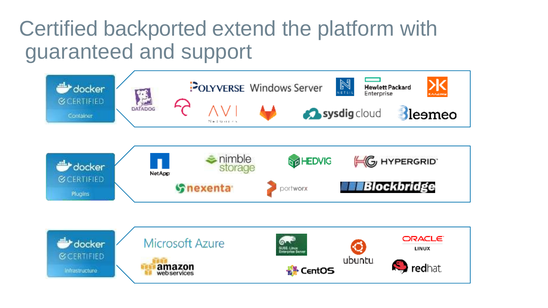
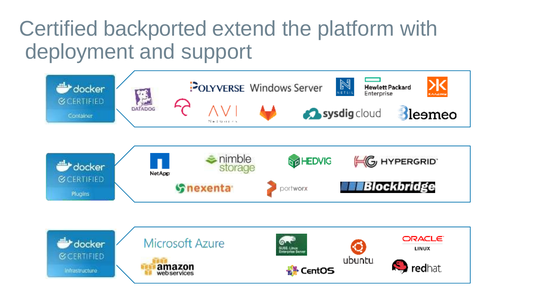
guaranteed: guaranteed -> deployment
